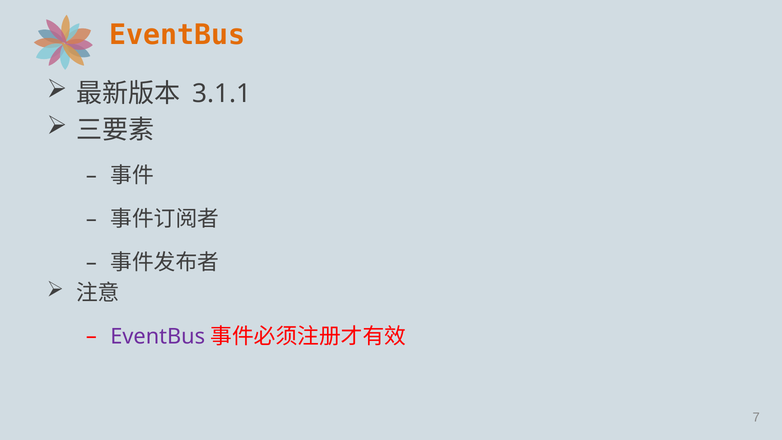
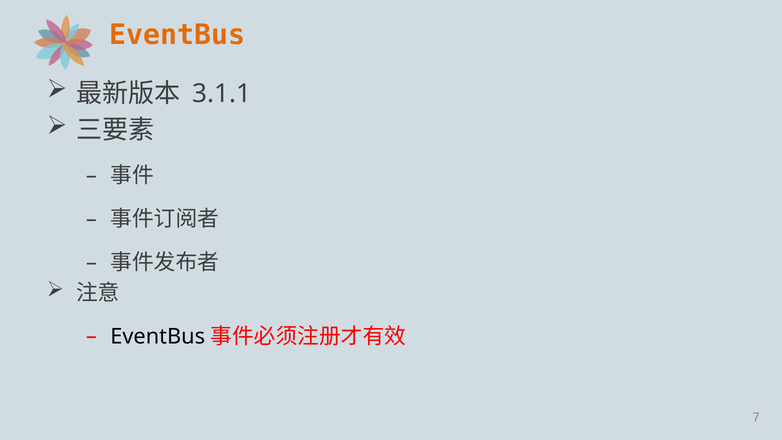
EventBus at (158, 336) colour: purple -> black
